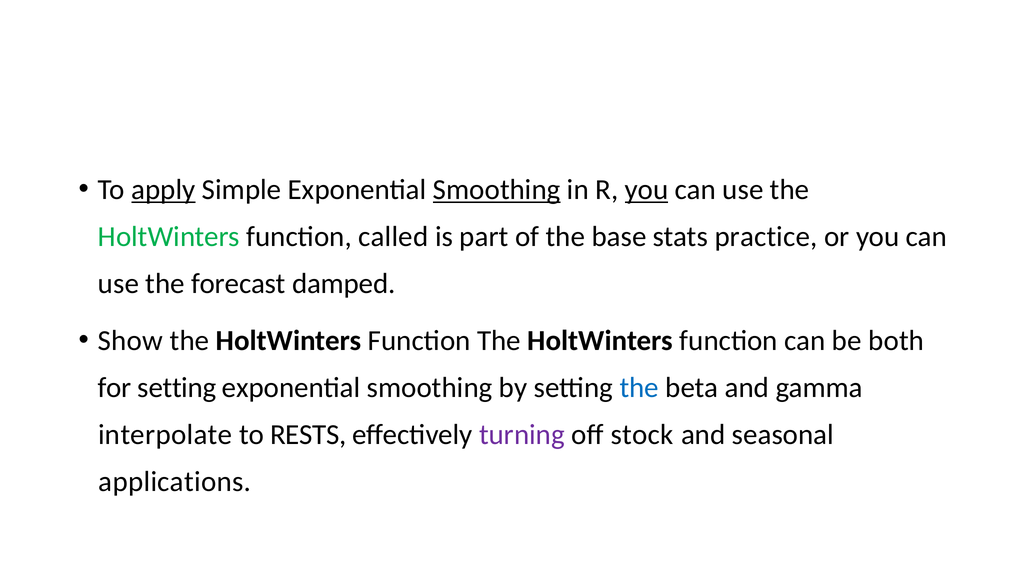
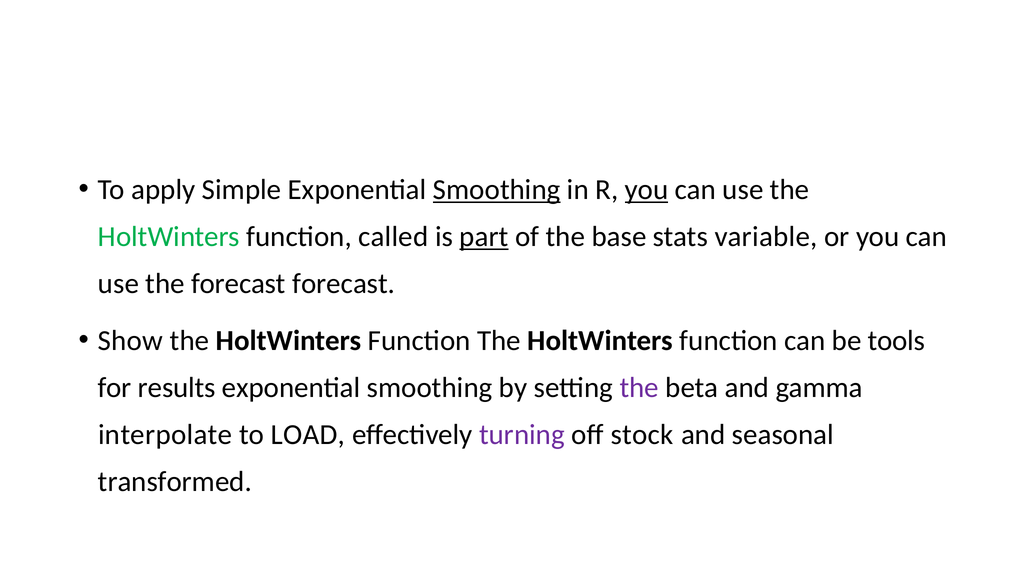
apply underline: present -> none
part underline: none -> present
practice: practice -> variable
forecast damped: damped -> forecast
both: both -> tools
for setting: setting -> results
the at (639, 388) colour: blue -> purple
RESTS: RESTS -> LOAD
applications: applications -> transformed
